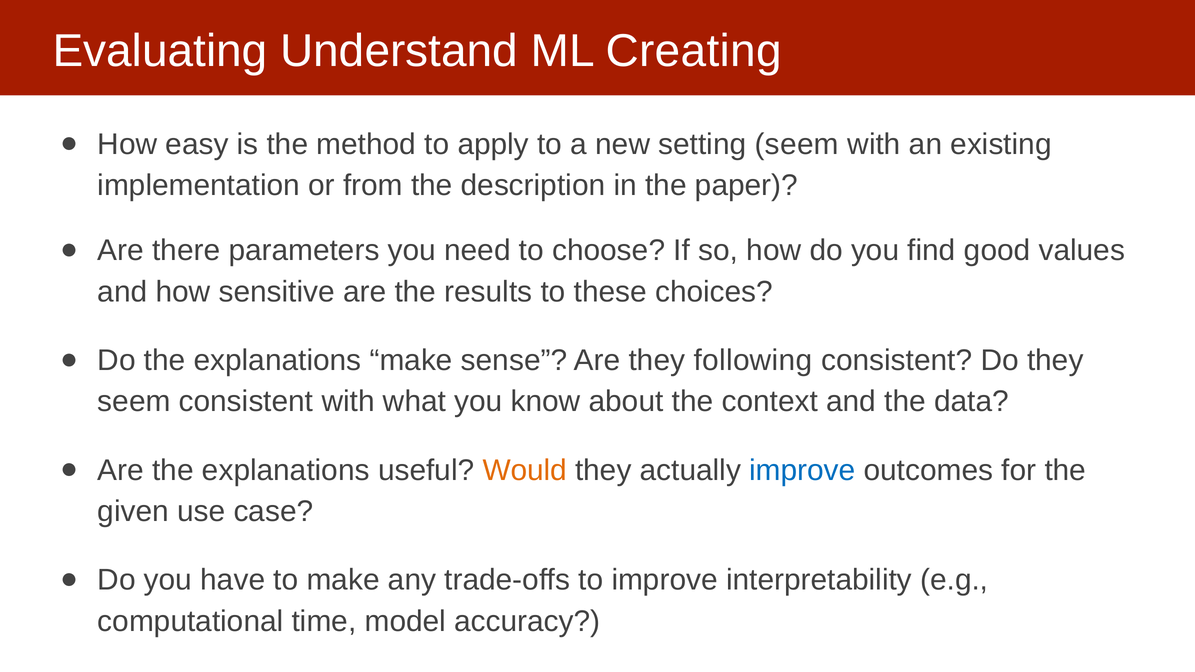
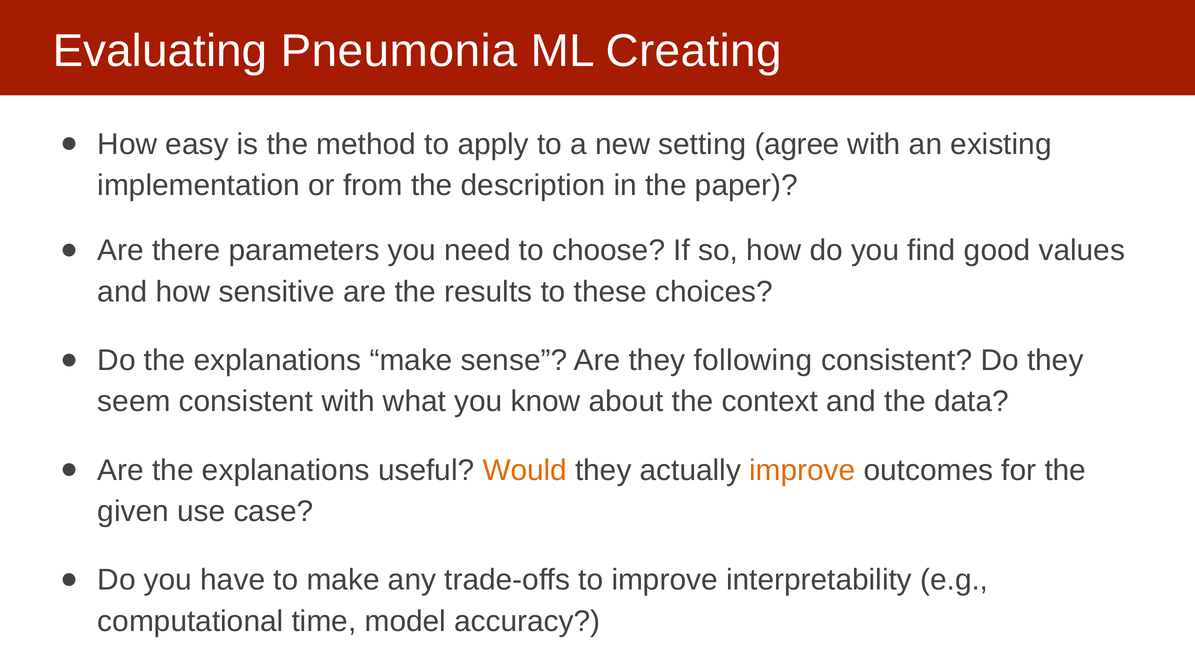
Understand: Understand -> Pneumonia
setting seem: seem -> agree
improve at (802, 470) colour: blue -> orange
